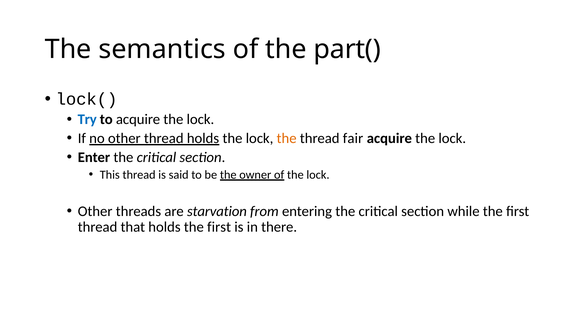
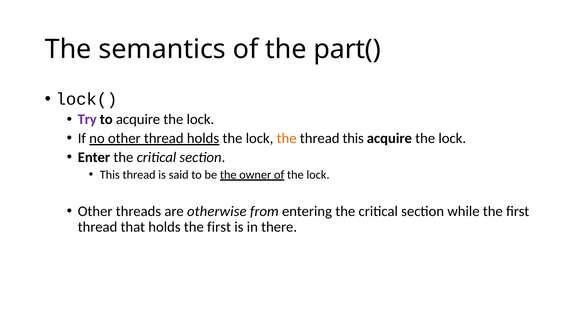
Try colour: blue -> purple
thread fair: fair -> this
starvation: starvation -> otherwise
